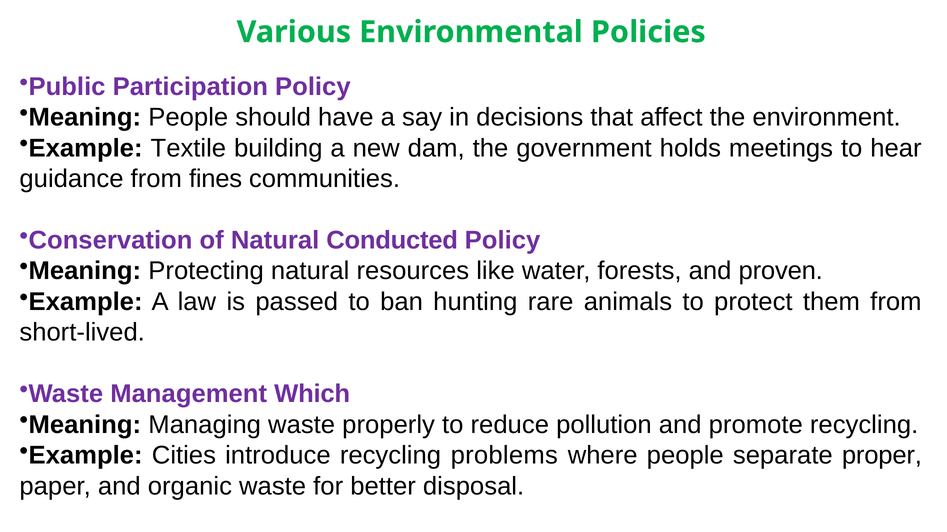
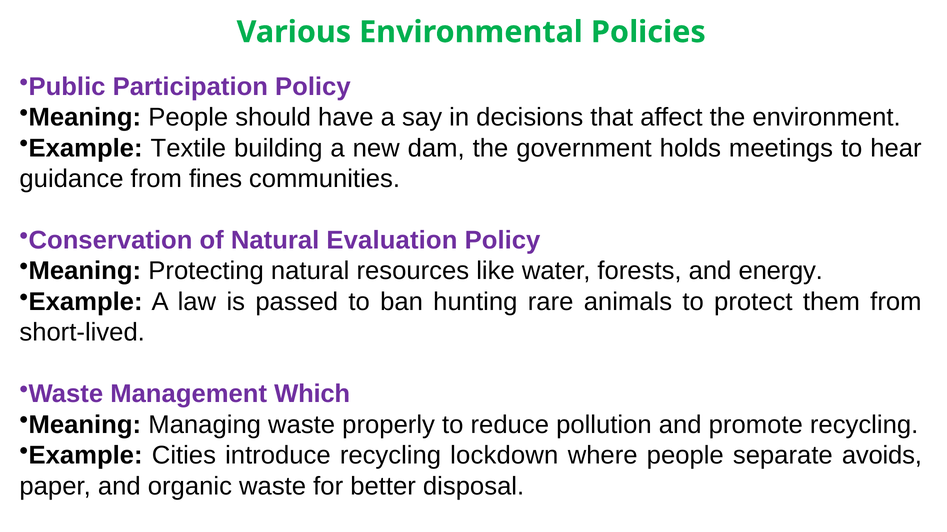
Conducted: Conducted -> Evaluation
proven: proven -> energy
problems: problems -> lockdown
proper: proper -> avoids
